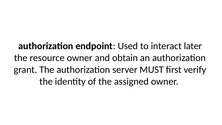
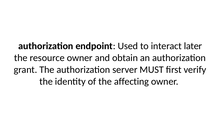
assigned: assigned -> affecting
